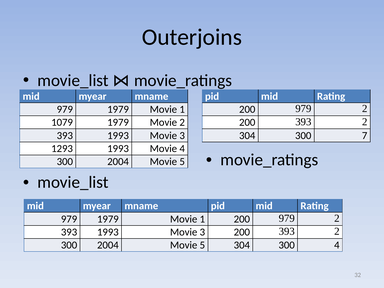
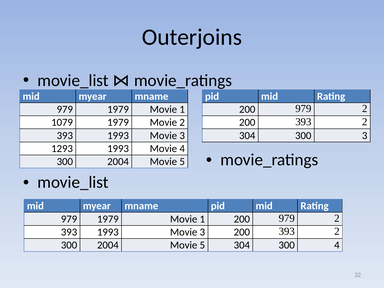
300 7: 7 -> 3
